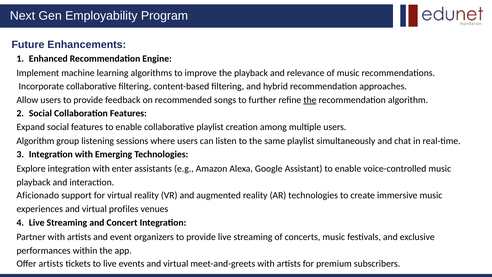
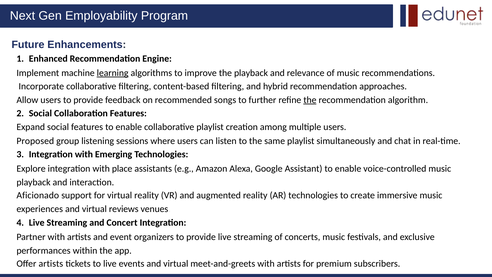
learning underline: none -> present
Algorithm at (35, 141): Algorithm -> Proposed
enter: enter -> place
profiles: profiles -> reviews
